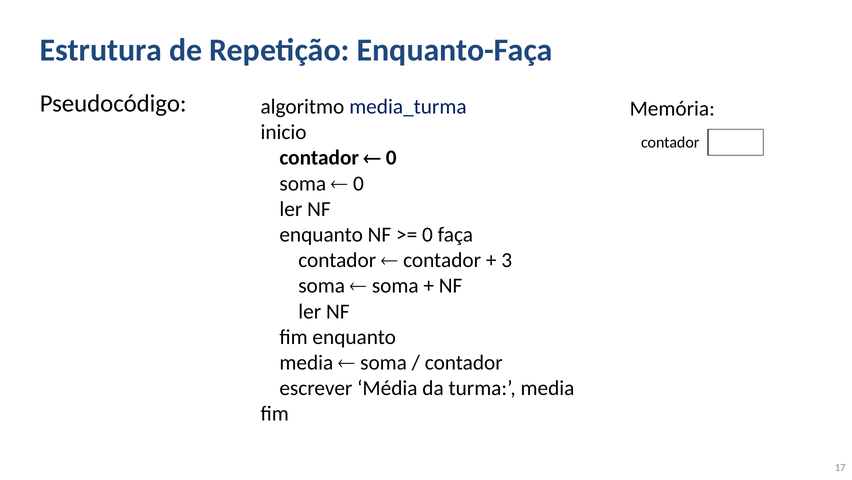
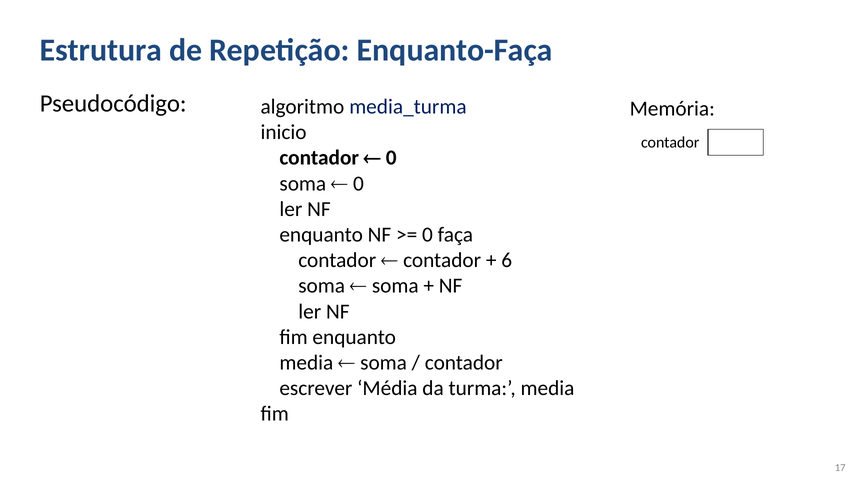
3: 3 -> 6
